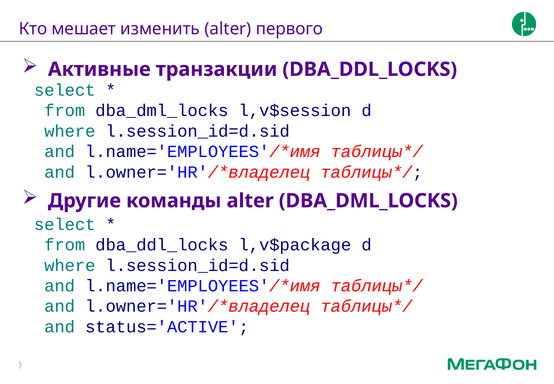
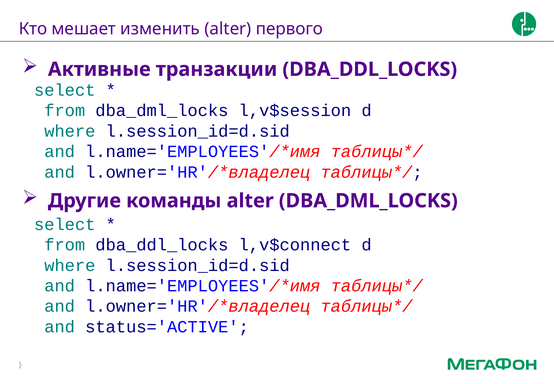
l,v$package: l,v$package -> l,v$connect
